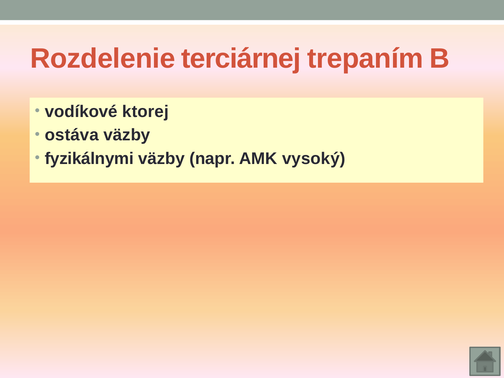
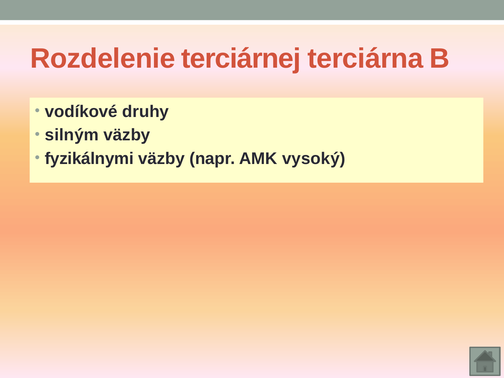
trepaním: trepaním -> terciárna
ktorej: ktorej -> druhy
ostáva: ostáva -> silným
